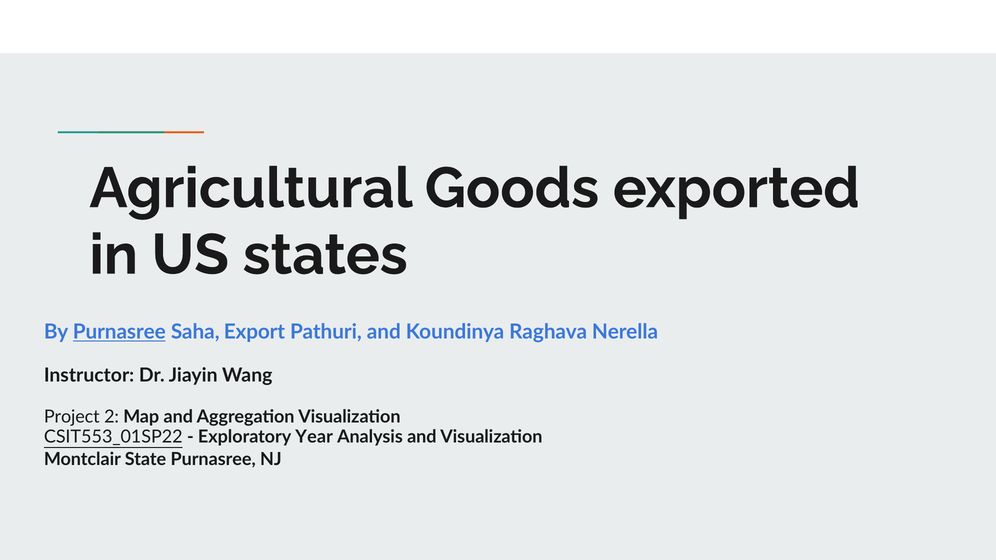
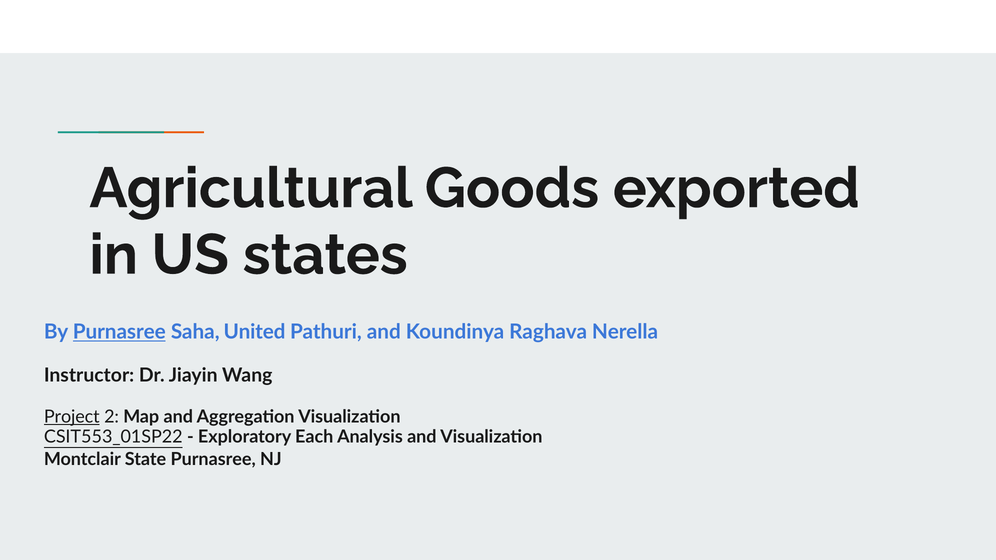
Export: Export -> United
Project underline: none -> present
Year: Year -> Each
